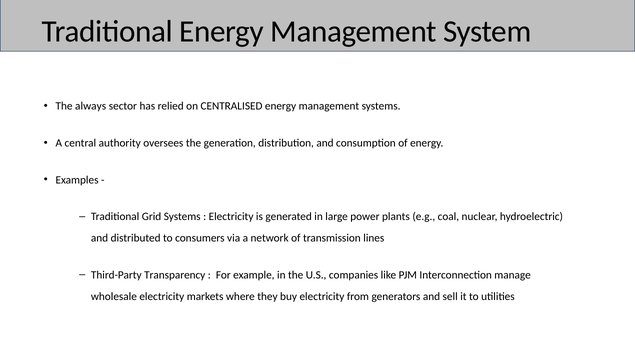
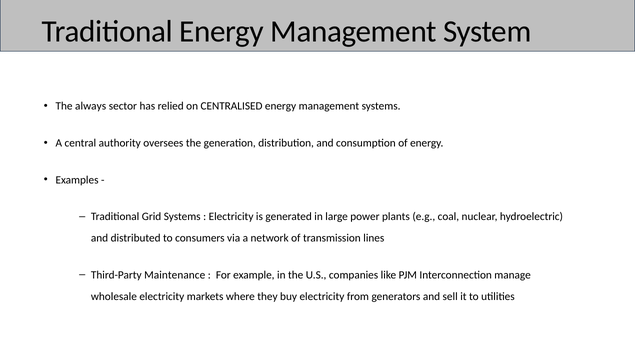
Transparency: Transparency -> Maintenance
